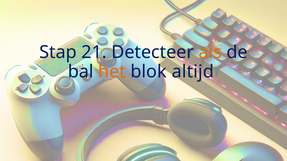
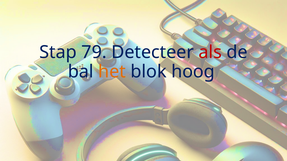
21: 21 -> 79
als colour: orange -> red
altijd: altijd -> hoog
